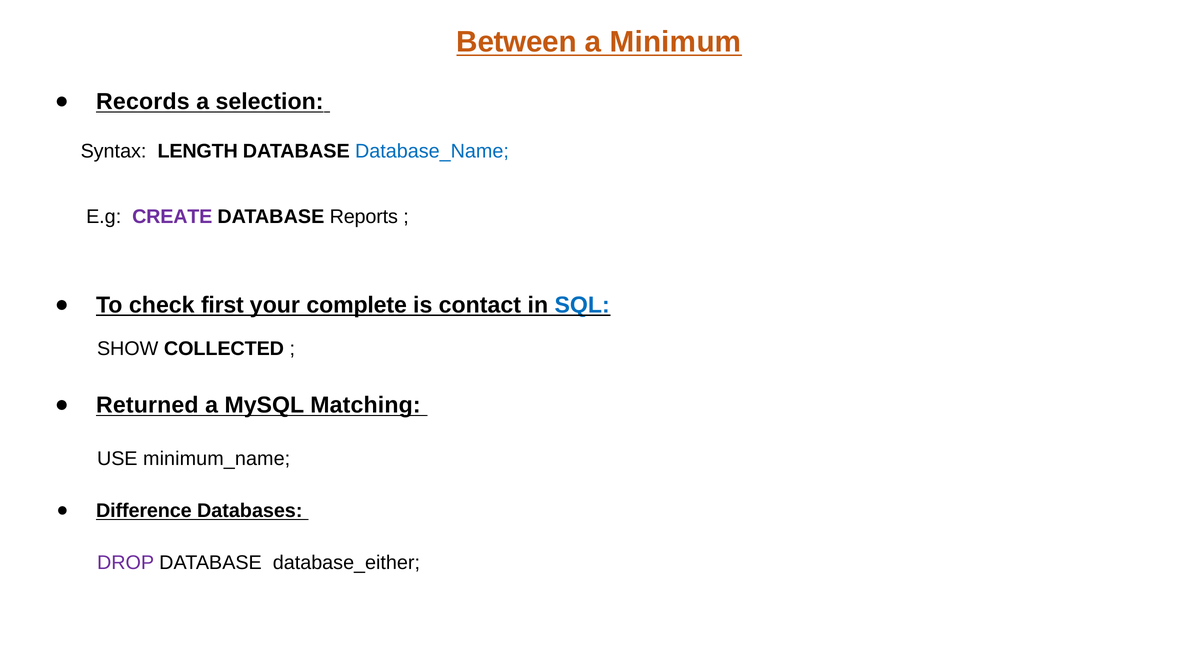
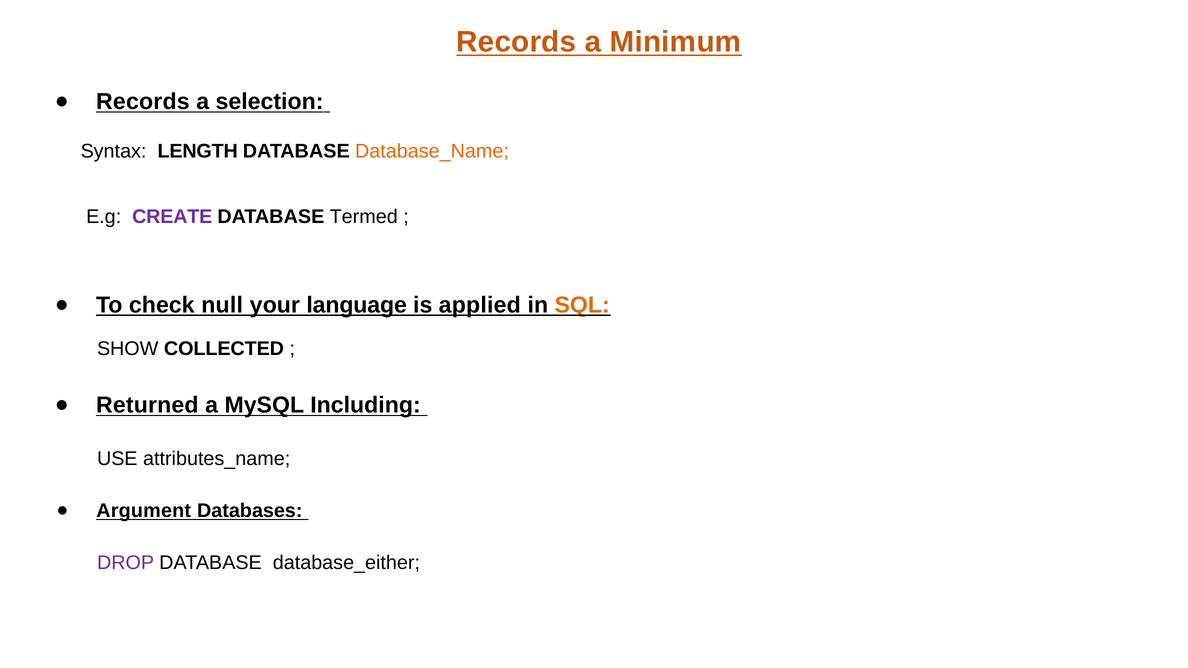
Between at (517, 42): Between -> Records
Database_Name colour: blue -> orange
Reports: Reports -> Termed
first: first -> null
complete: complete -> language
contact: contact -> applied
SQL colour: blue -> orange
Matching: Matching -> Including
minimum_name: minimum_name -> attributes_name
Difference: Difference -> Argument
